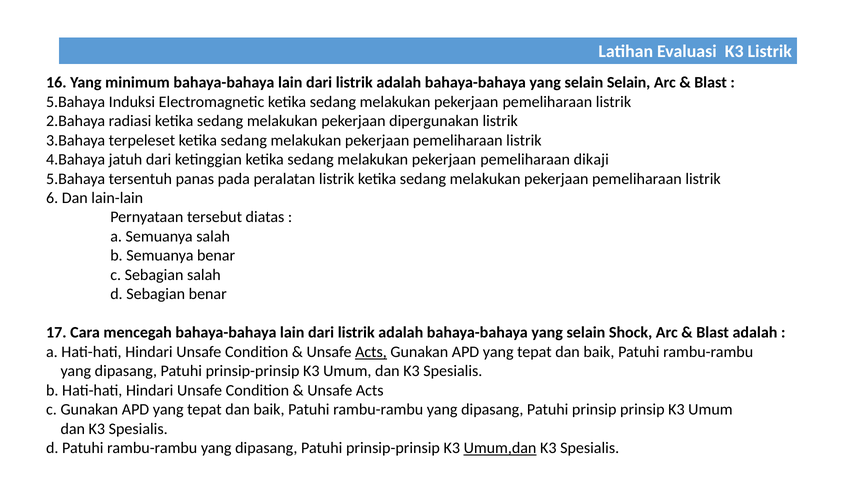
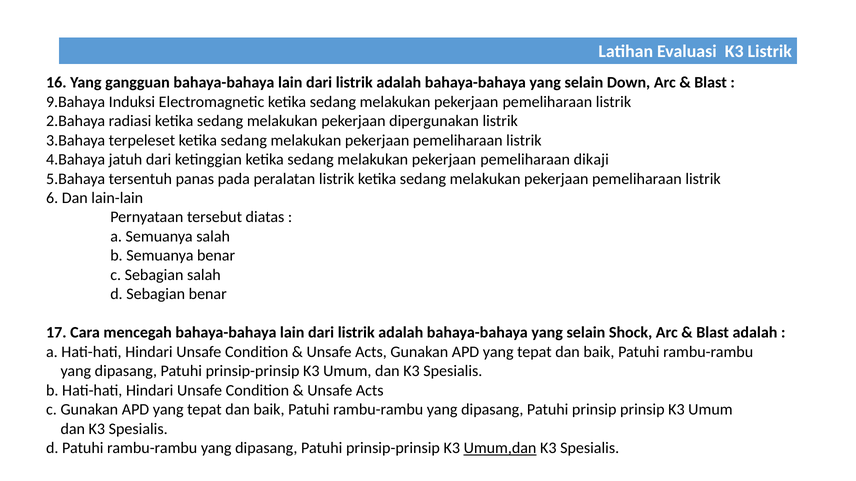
minimum: minimum -> gangguan
selain Selain: Selain -> Down
5.Bahaya at (76, 102): 5.Bahaya -> 9.Bahaya
Acts at (371, 352) underline: present -> none
